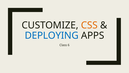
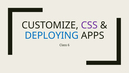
CSS colour: orange -> purple
